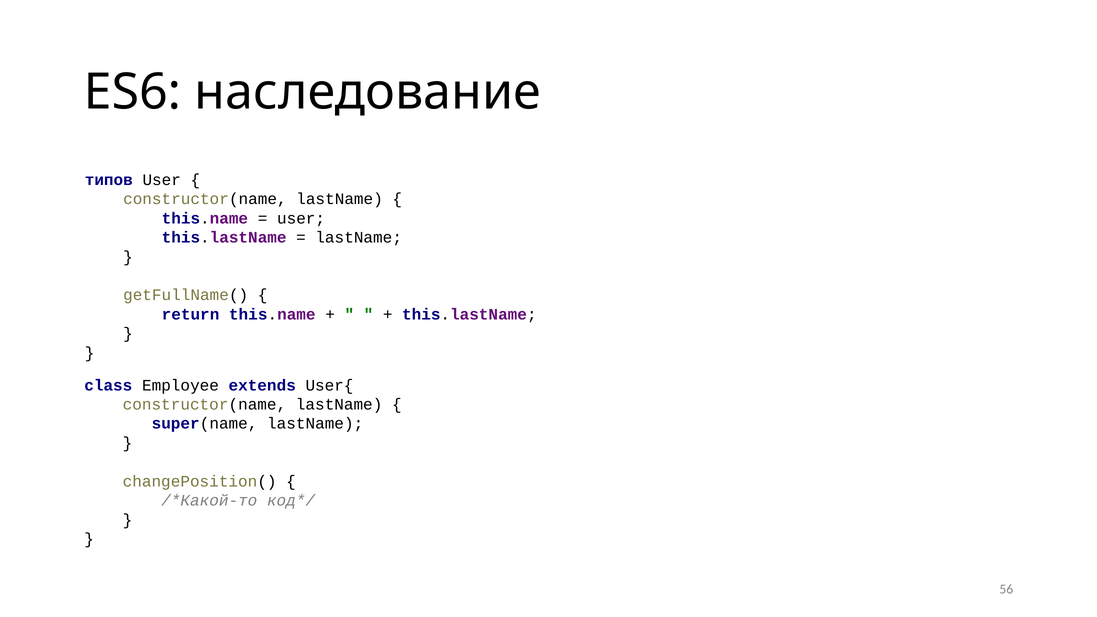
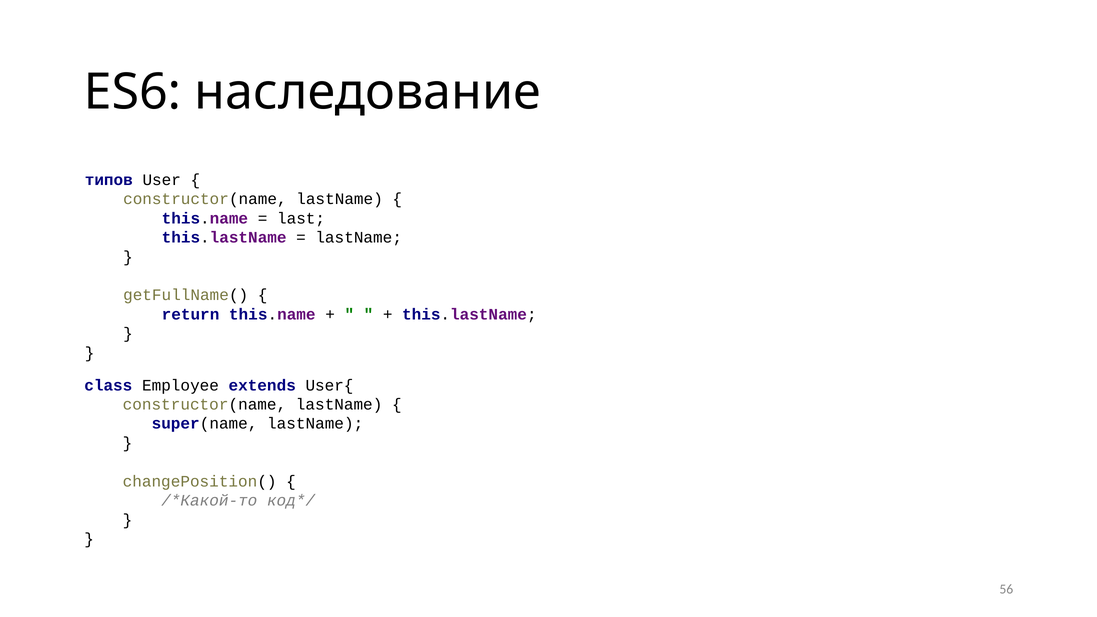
user at (301, 218): user -> last
